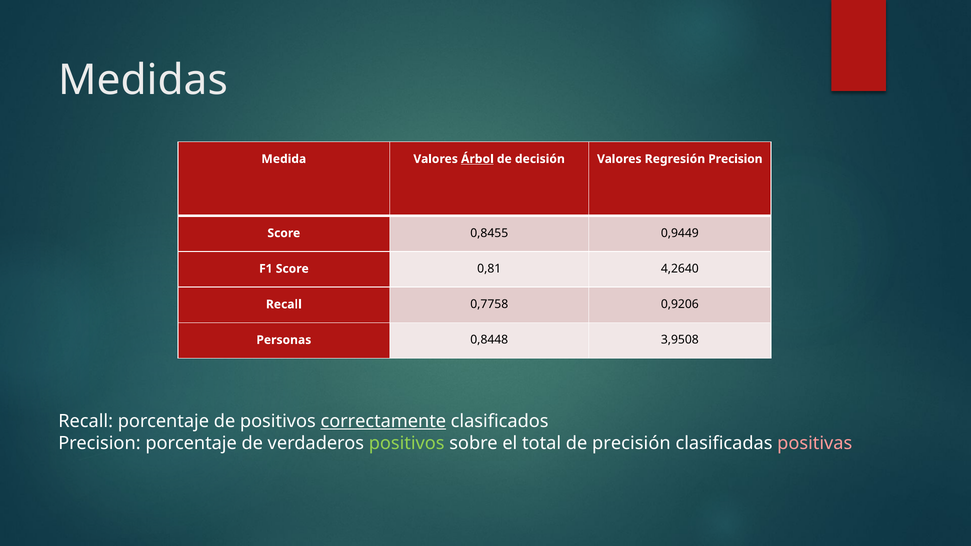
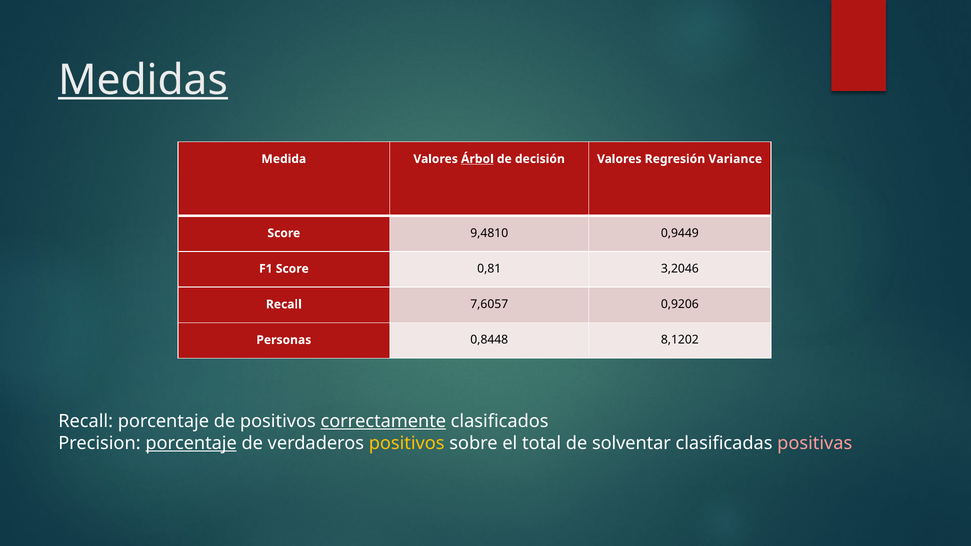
Medidas underline: none -> present
Regresión Precision: Precision -> Variance
0,8455: 0,8455 -> 9,4810
4,2640: 4,2640 -> 3,2046
0,7758: 0,7758 -> 7,6057
3,9508: 3,9508 -> 8,1202
porcentaje at (191, 443) underline: none -> present
positivos at (407, 443) colour: light green -> yellow
precisión: precisión -> solventar
